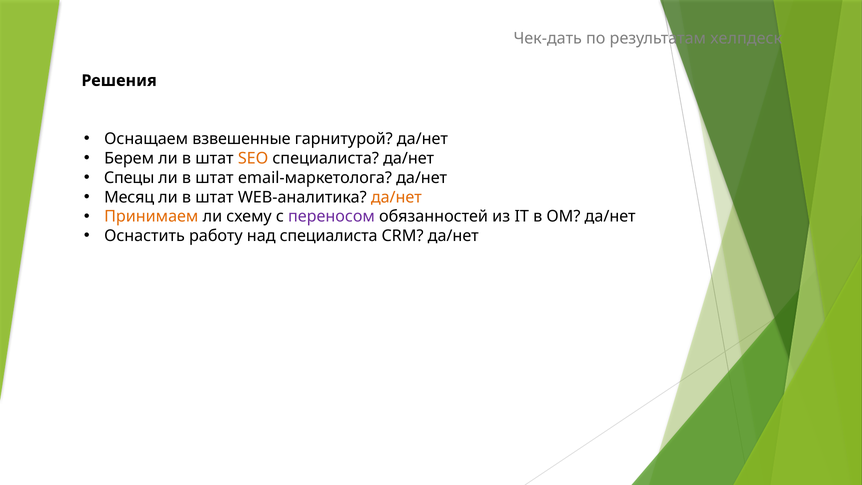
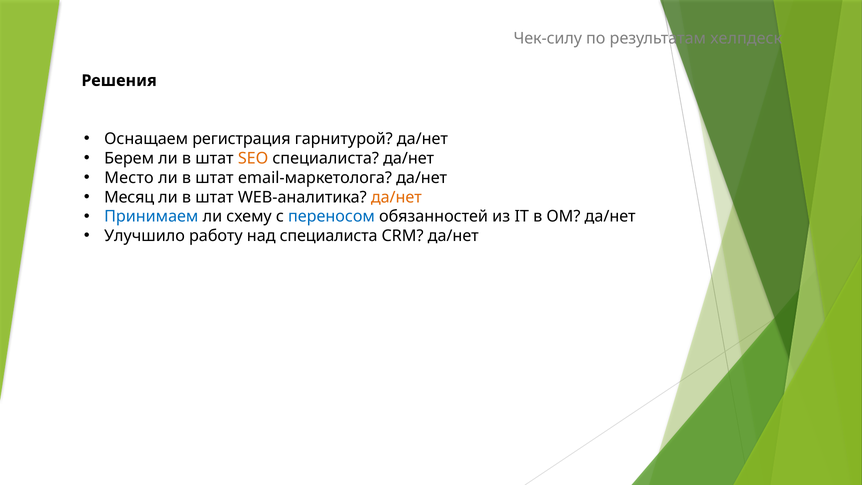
Чек-дать: Чек-дать -> Чек-силу
взвешенные: взвешенные -> регистрация
Спецы: Спецы -> Место
Принимаем colour: orange -> blue
переносом colour: purple -> blue
Оснастить: Оснастить -> Улучшило
